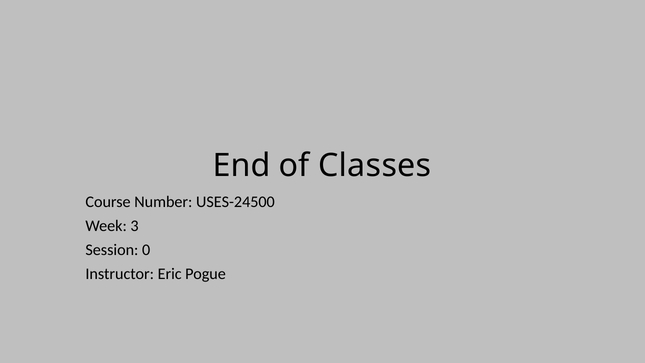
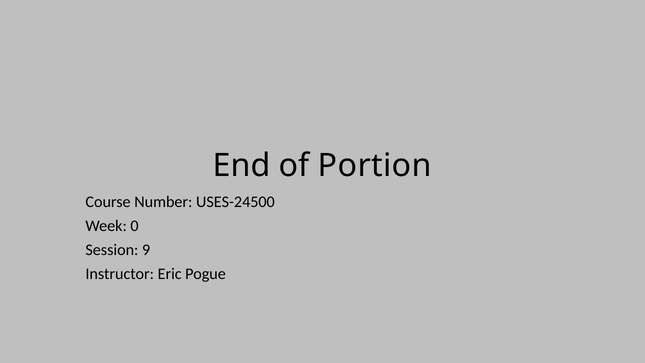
Classes: Classes -> Portion
3: 3 -> 0
0: 0 -> 9
